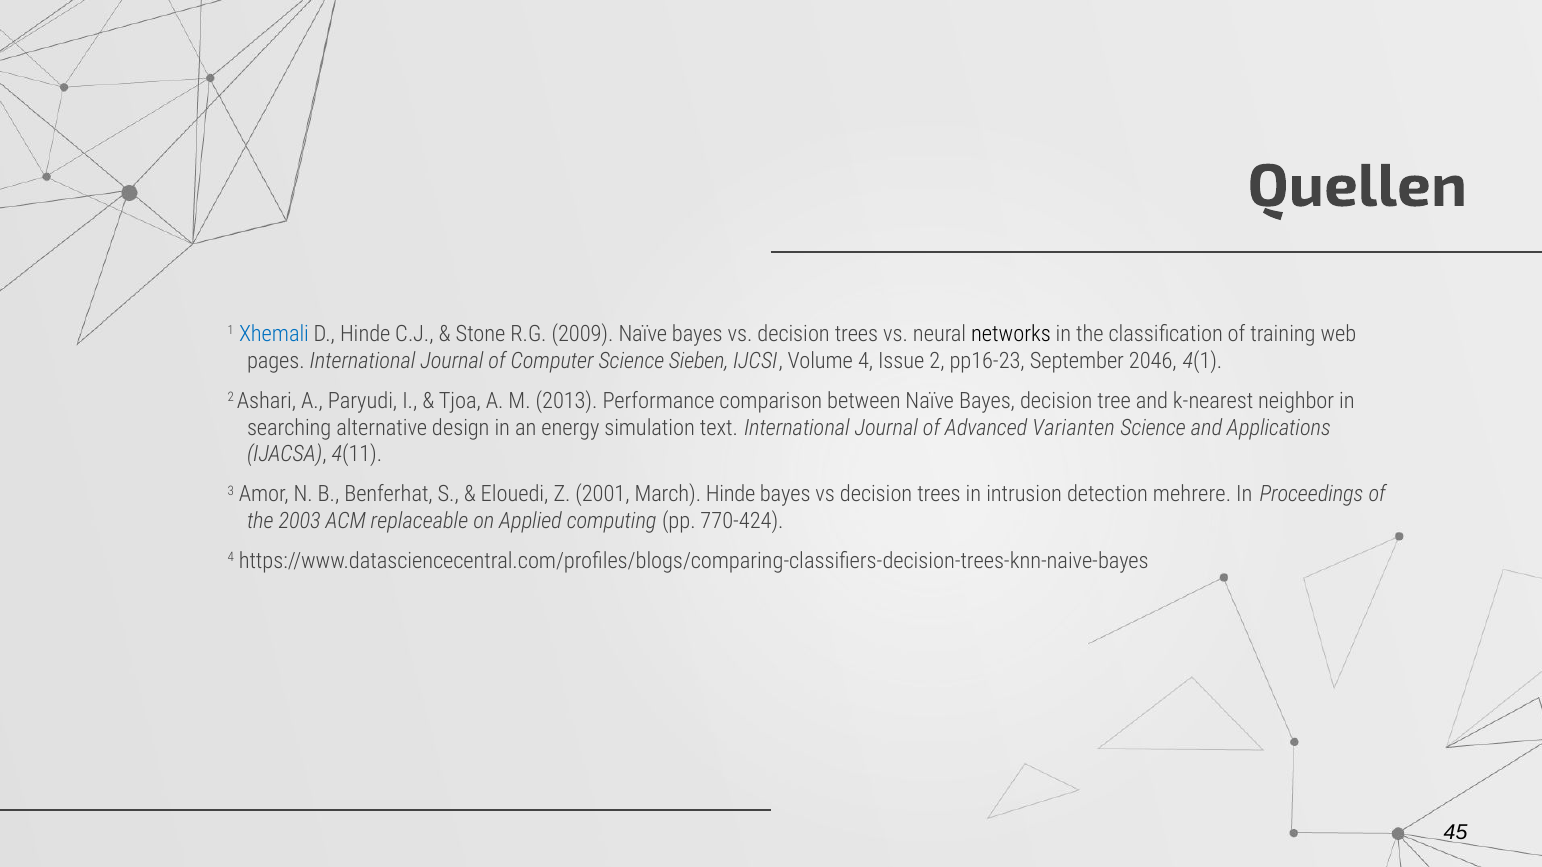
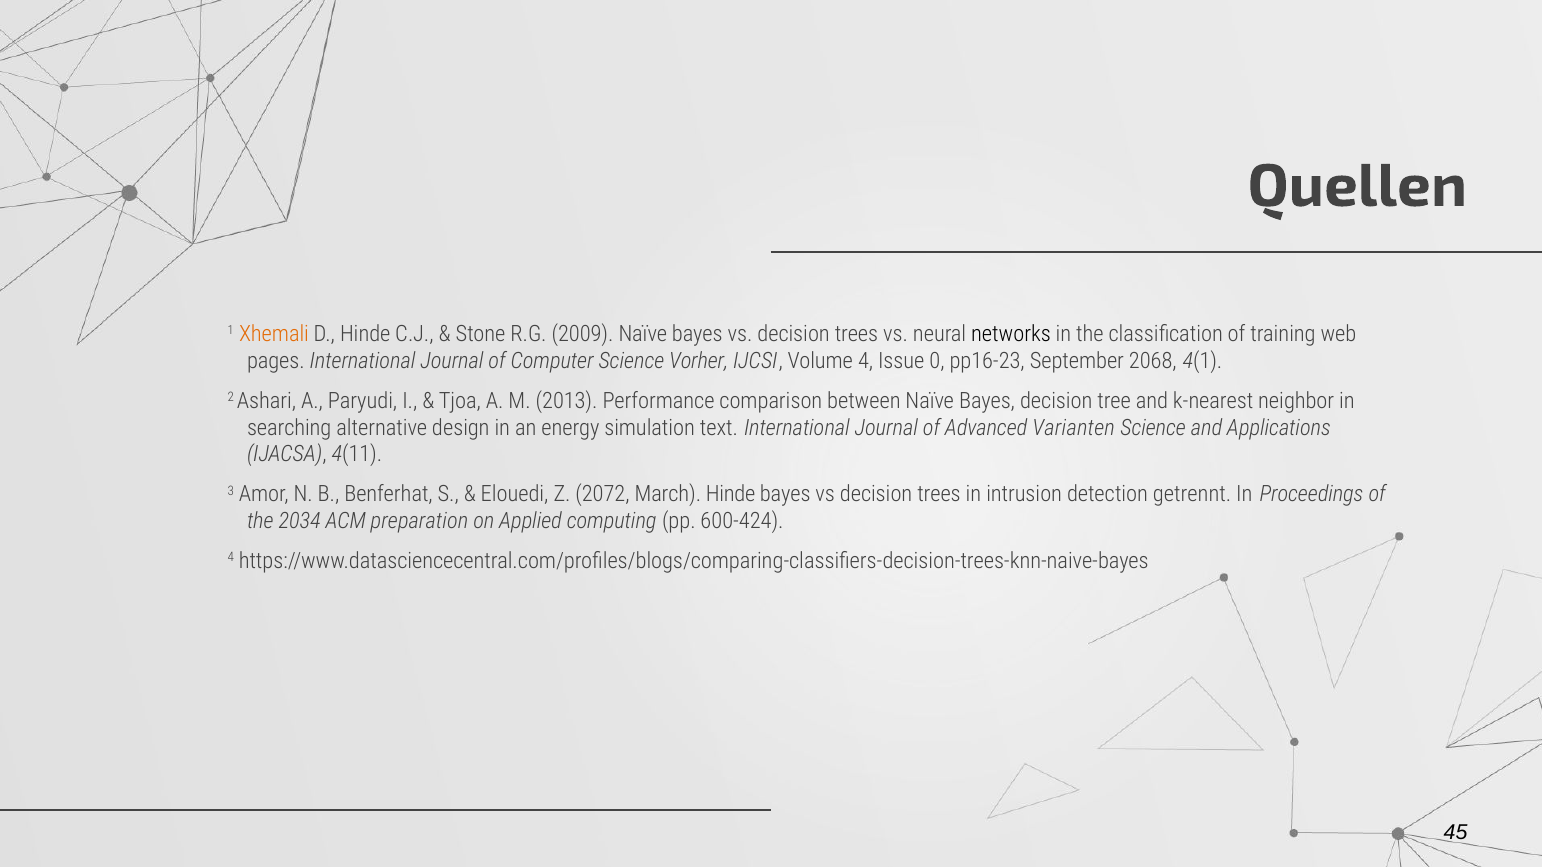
Xhemali colour: blue -> orange
Sieben: Sieben -> Vorher
Issue 2: 2 -> 0
2046: 2046 -> 2068
2001: 2001 -> 2072
mehrere: mehrere -> getrennt
2003: 2003 -> 2034
replaceable: replaceable -> preparation
770-424: 770-424 -> 600-424
